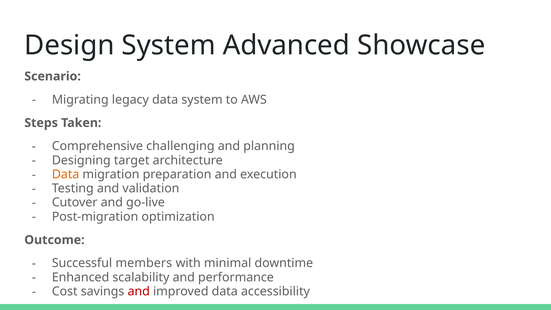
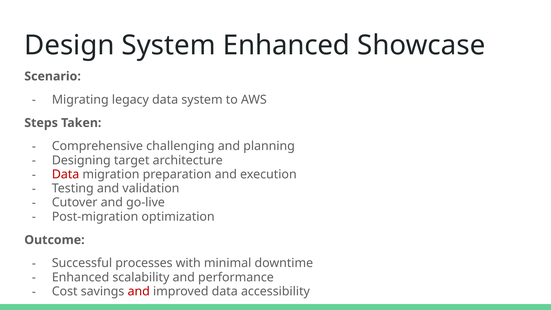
System Advanced: Advanced -> Enhanced
Data at (66, 174) colour: orange -> red
members: members -> processes
